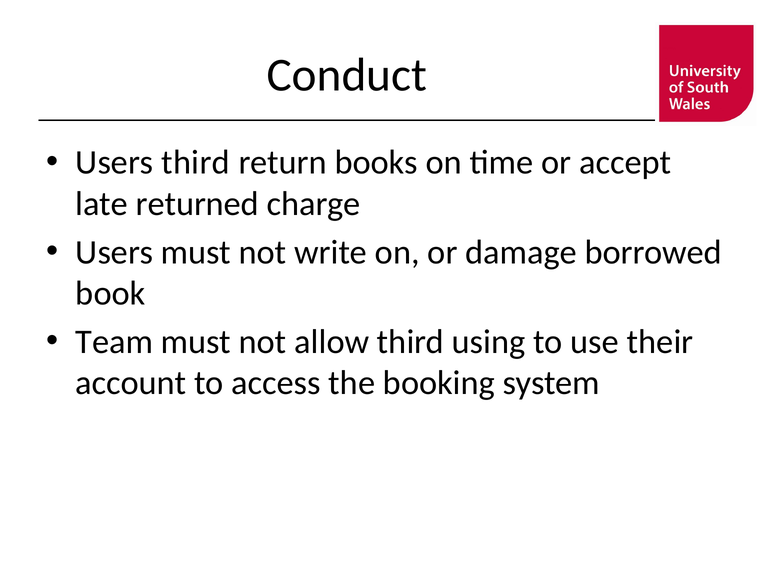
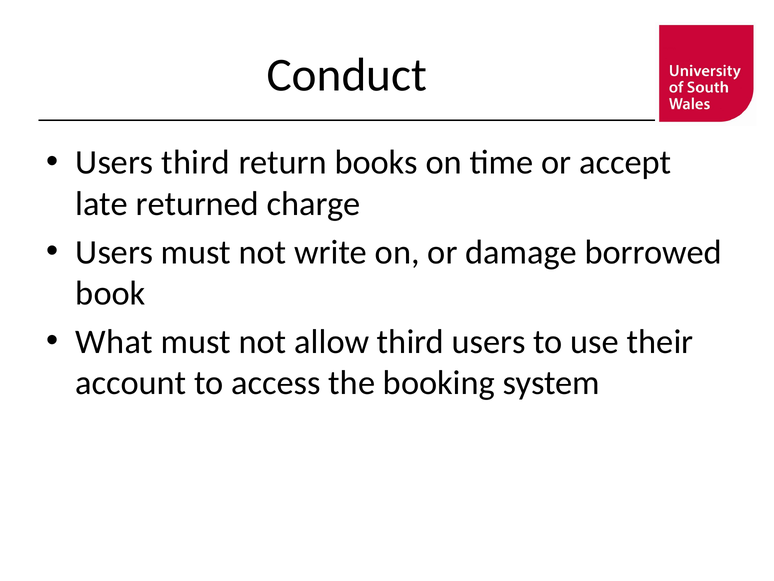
Team: Team -> What
third using: using -> users
